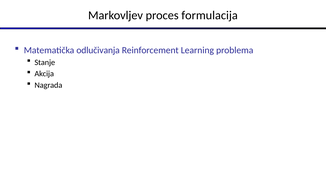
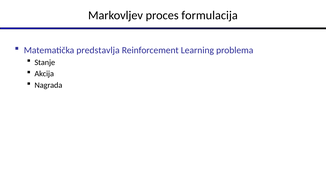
odlučivanja: odlučivanja -> predstavlja
